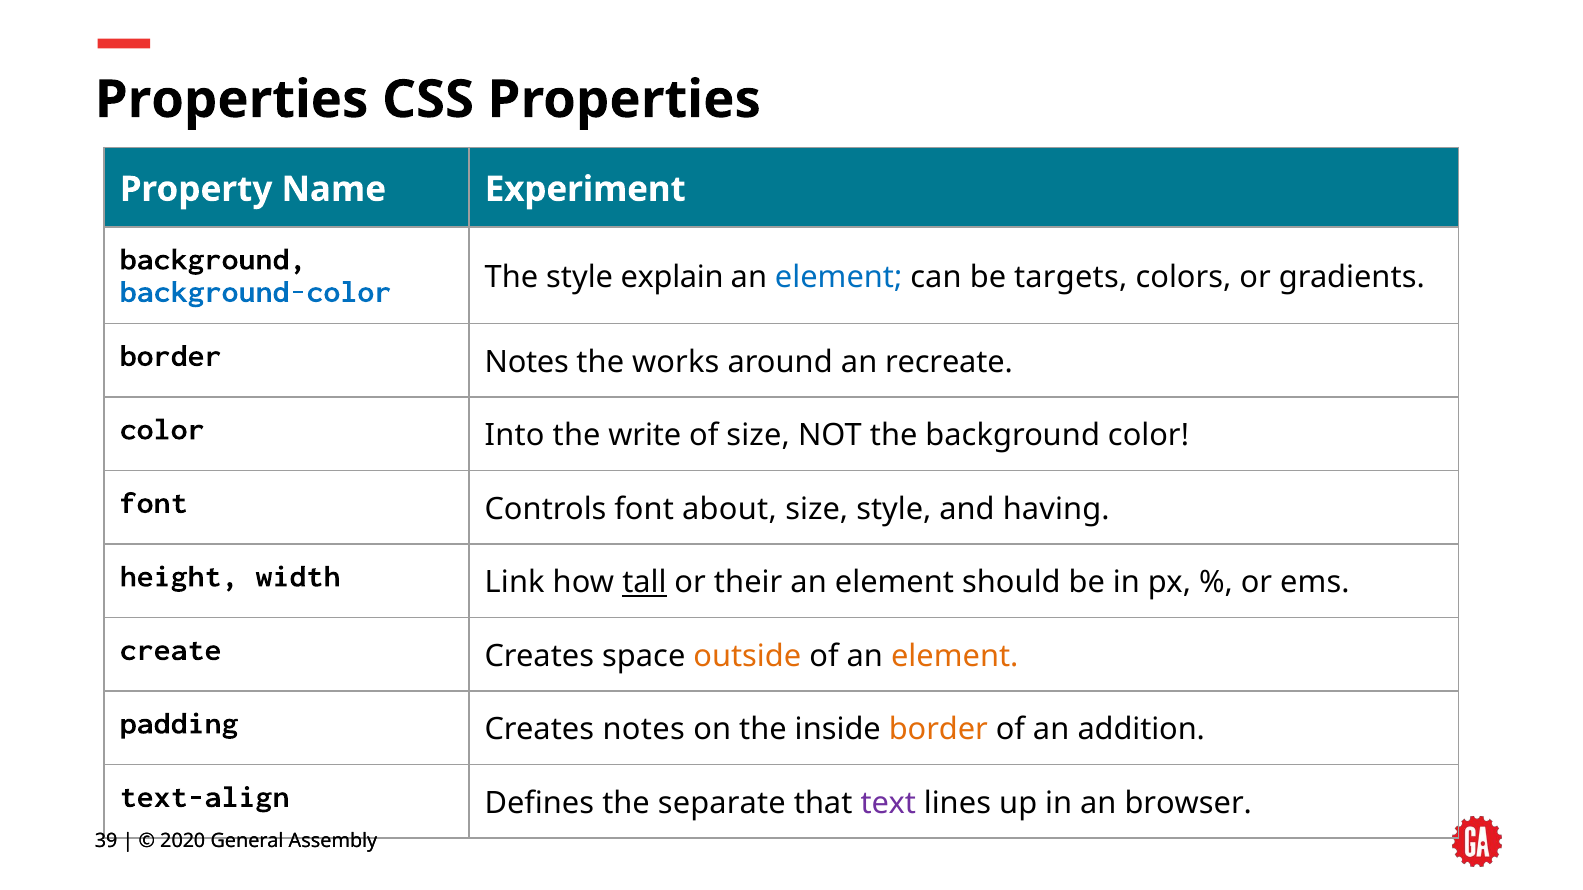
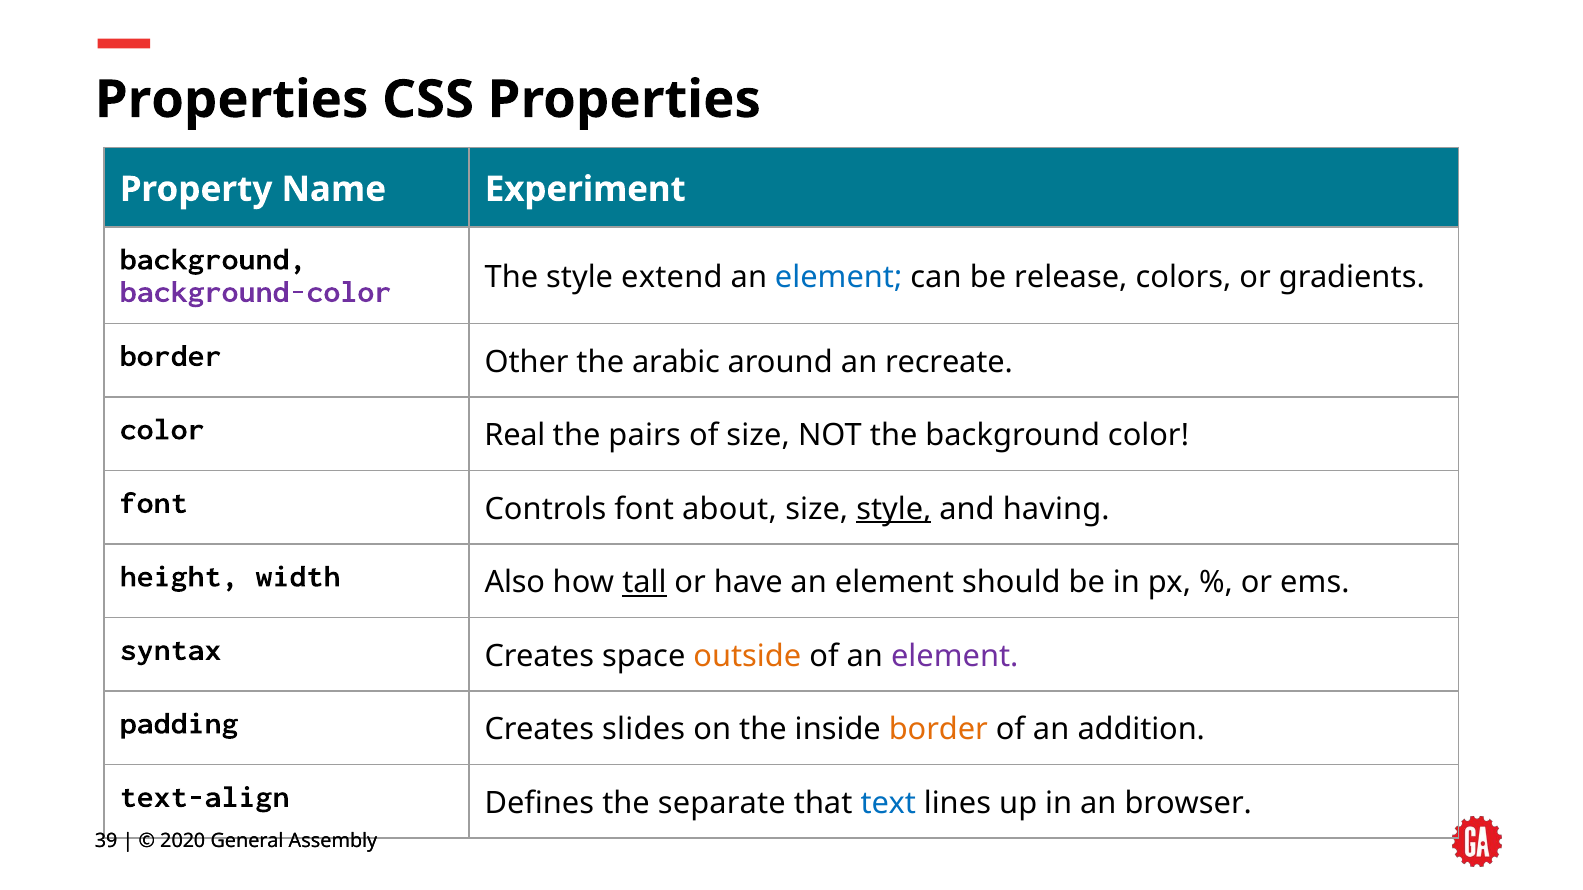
background-color colour: blue -> purple
explain: explain -> extend
targets: targets -> release
border Notes: Notes -> Other
works: works -> arabic
Into: Into -> Real
write: write -> pairs
style at (894, 509) underline: none -> present
Link: Link -> Also
their: their -> have
create: create -> syntax
element at (955, 656) colour: orange -> purple
Creates notes: notes -> slides
text colour: purple -> blue
